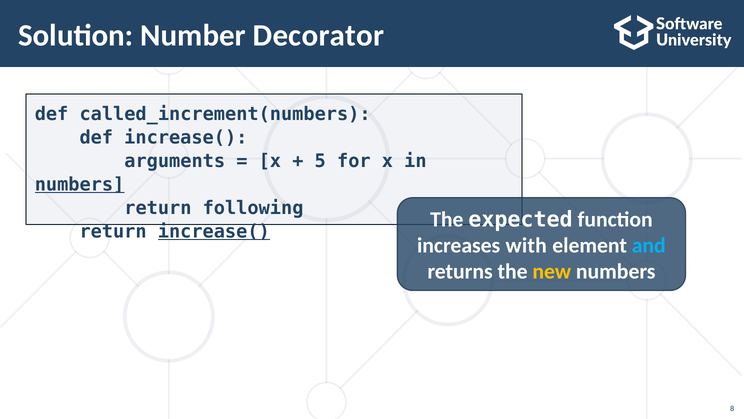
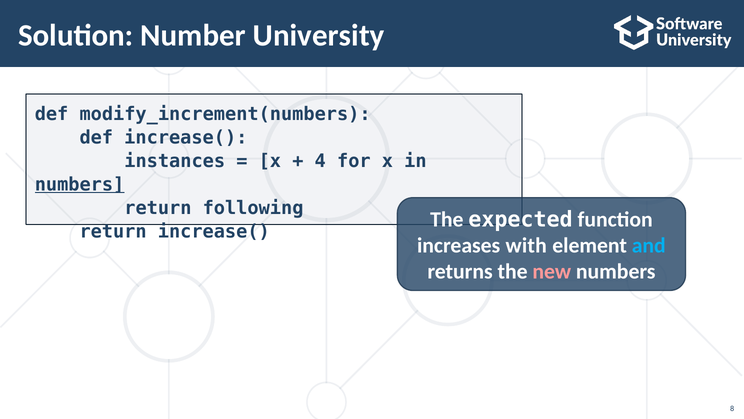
Decorator: Decorator -> University
called_increment(numbers: called_increment(numbers -> modify_increment(numbers
arguments: arguments -> instances
5: 5 -> 4
increase( at (214, 231) underline: present -> none
new colour: yellow -> pink
